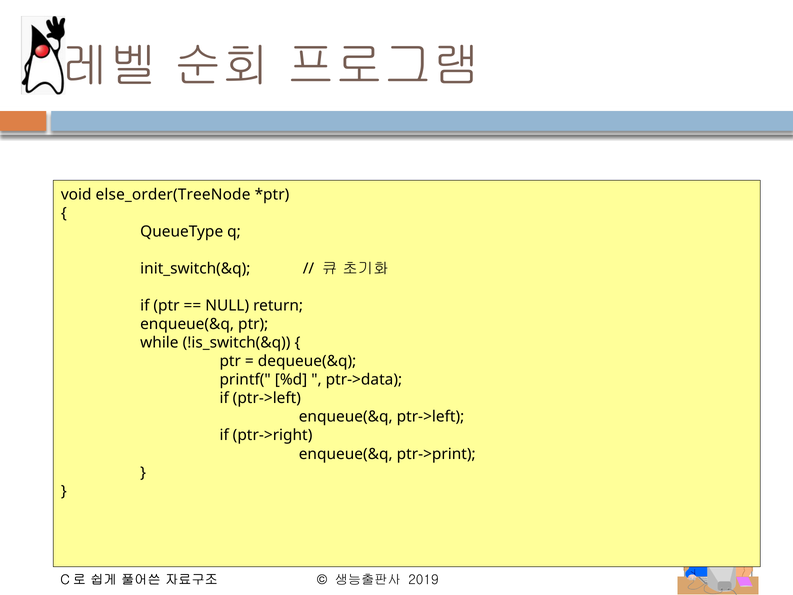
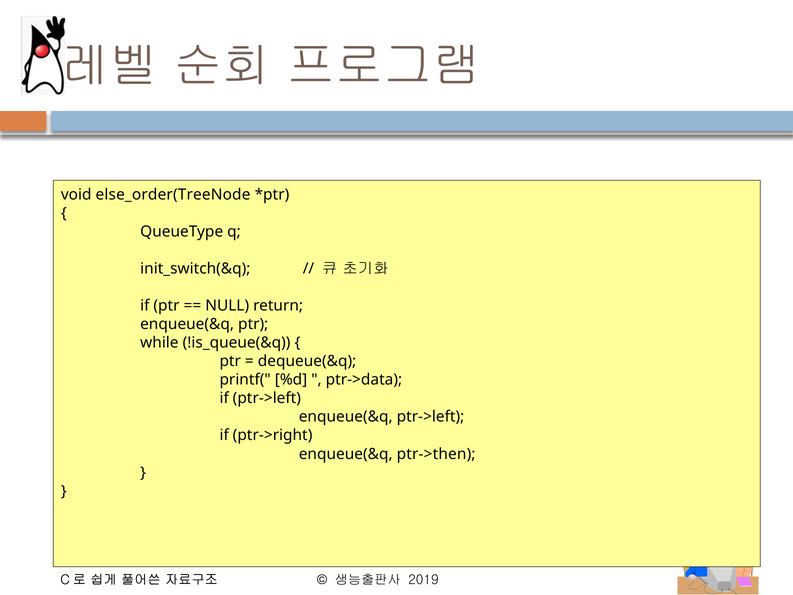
!is_switch(&q: !is_switch(&q -> !is_queue(&q
ptr->print: ptr->print -> ptr->then
